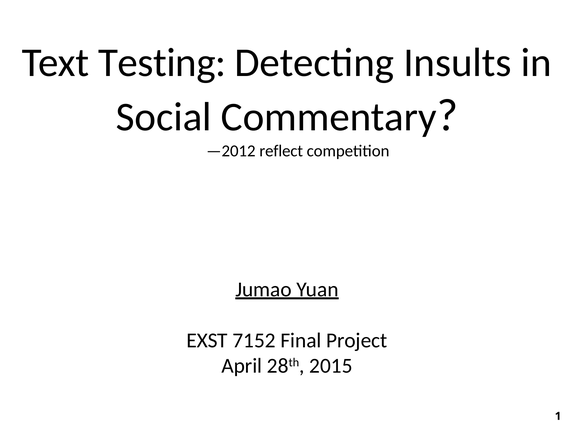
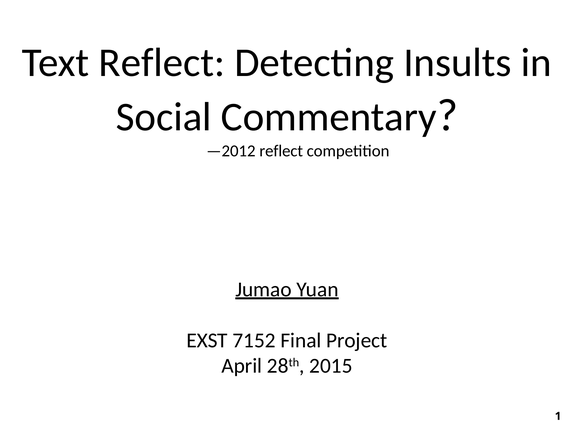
Text Testing: Testing -> Reflect
